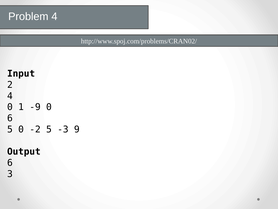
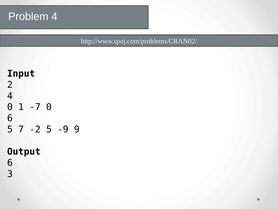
-9: -9 -> -7
5 0: 0 -> 7
-3: -3 -> -9
